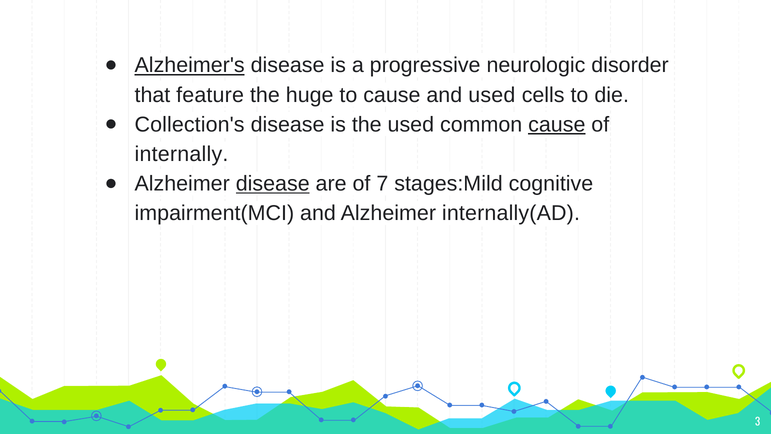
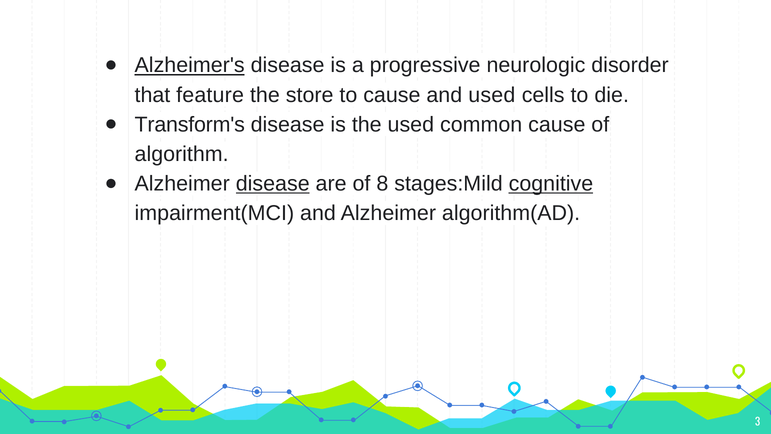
huge: huge -> store
Collection's: Collection's -> Transform's
cause at (557, 124) underline: present -> none
internally: internally -> algorithm
7: 7 -> 8
cognitive underline: none -> present
internally(AD: internally(AD -> algorithm(AD
